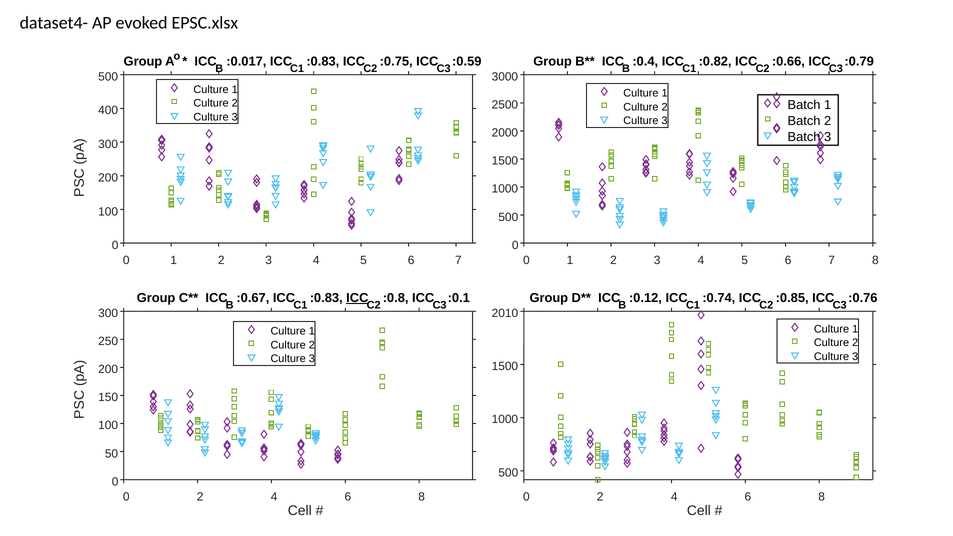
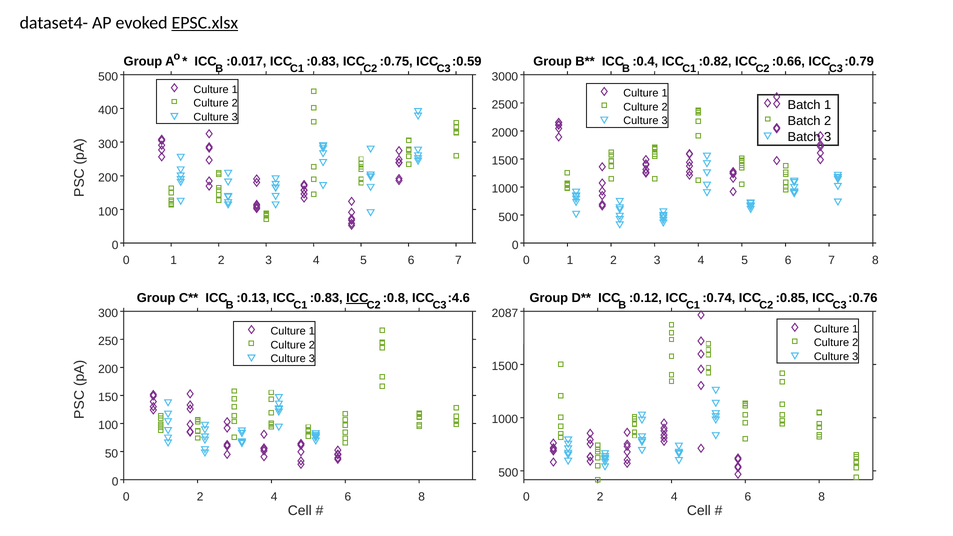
EPSC.xlsx underline: none -> present
:0.67: :0.67 -> :0.13
:0.1: :0.1 -> :4.6
2010: 2010 -> 2087
